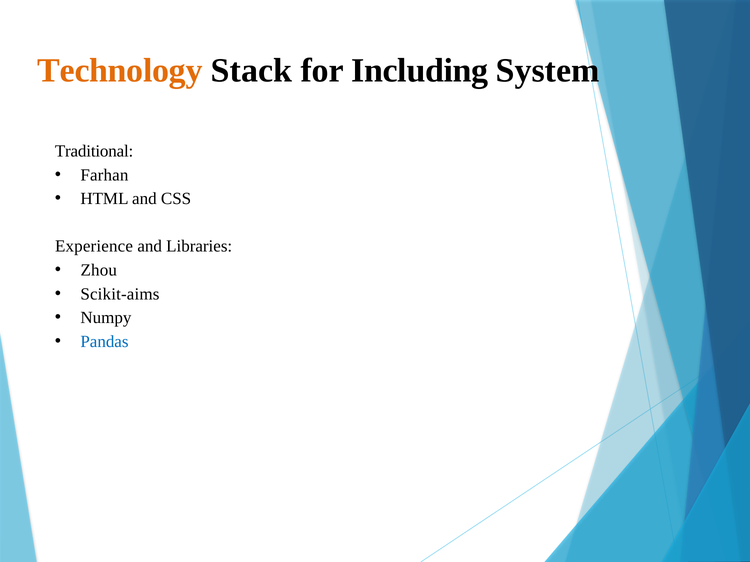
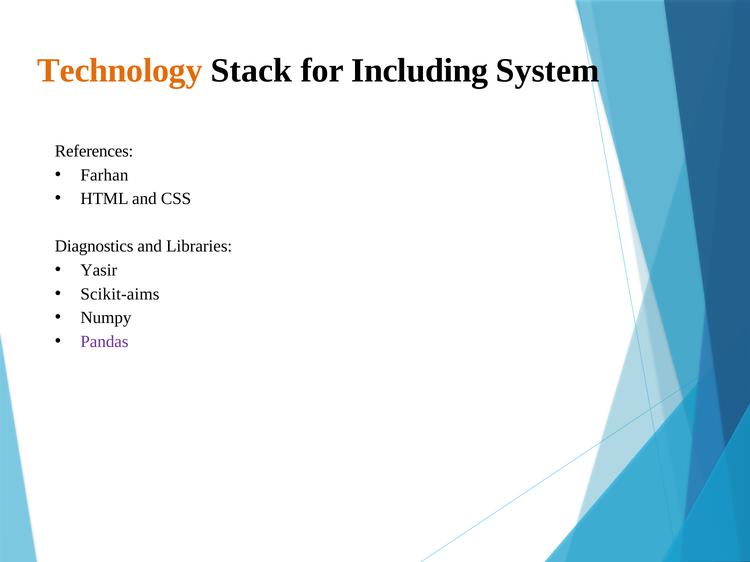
Traditional: Traditional -> References
Experience: Experience -> Diagnostics
Zhou: Zhou -> Yasir
Pandas colour: blue -> purple
